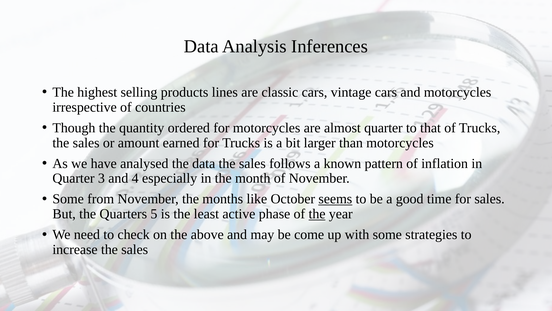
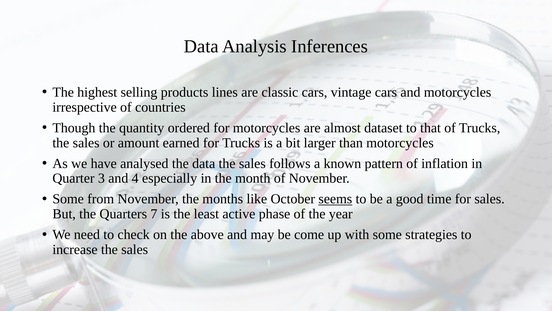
almost quarter: quarter -> dataset
5: 5 -> 7
the at (317, 214) underline: present -> none
